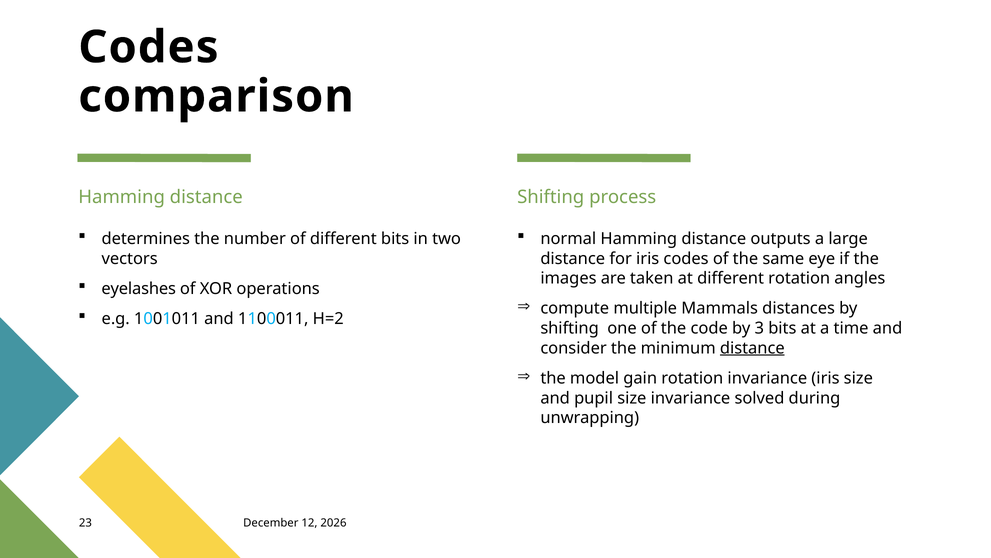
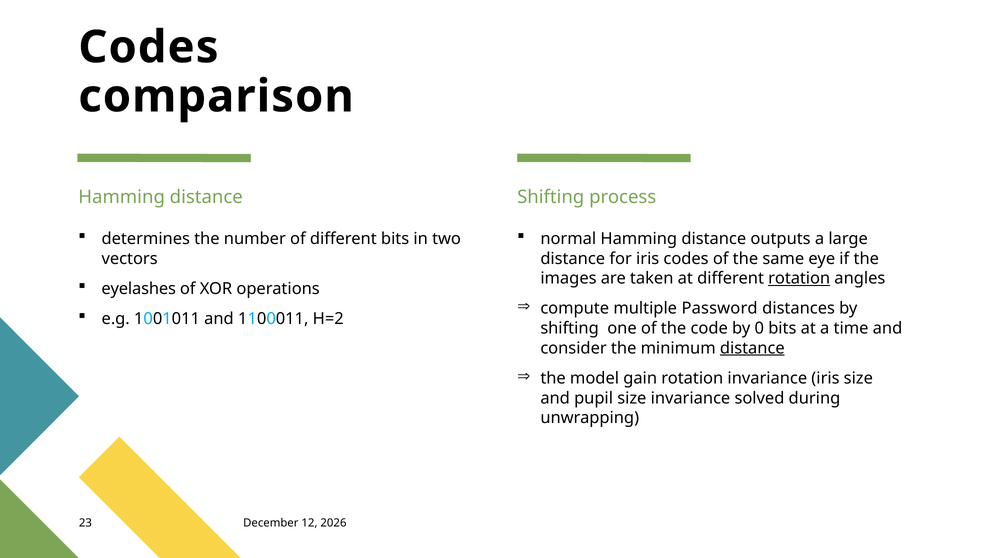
rotation at (799, 278) underline: none -> present
Mammals: Mammals -> Password
3: 3 -> 0
